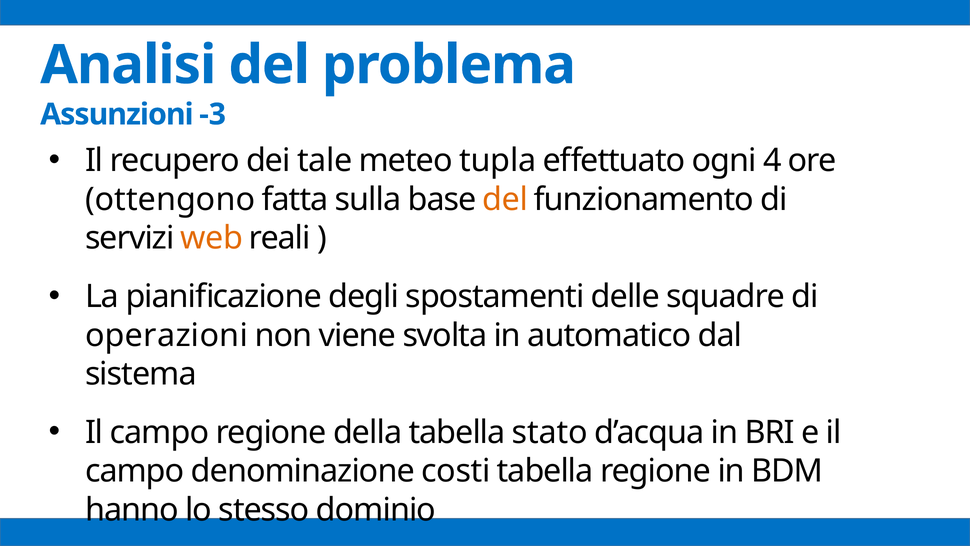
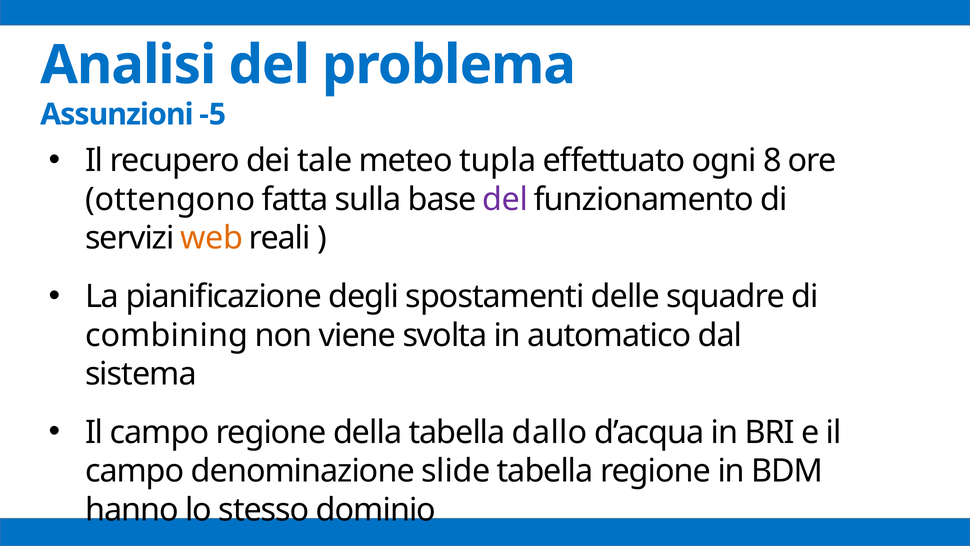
-3: -3 -> -5
4: 4 -> 8
del at (505, 199) colour: orange -> purple
operazioni: operazioni -> combining
stato: stato -> dallo
costi: costi -> slide
